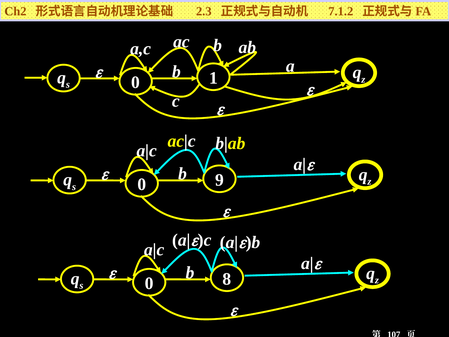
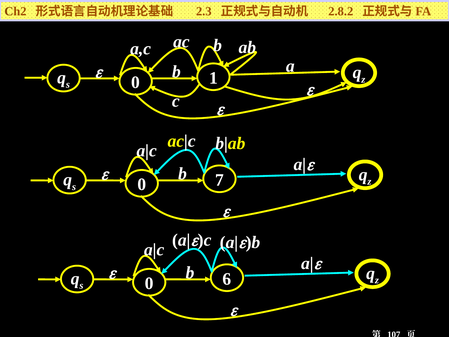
7.1.2: 7.1.2 -> 2.8.2
9: 9 -> 7
8: 8 -> 6
